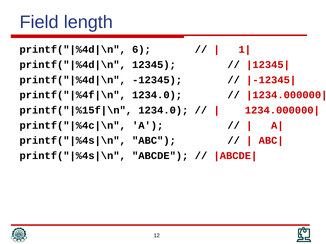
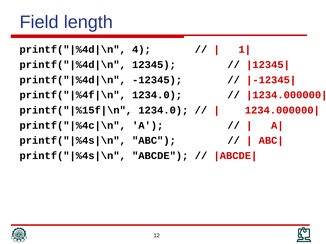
6: 6 -> 4
